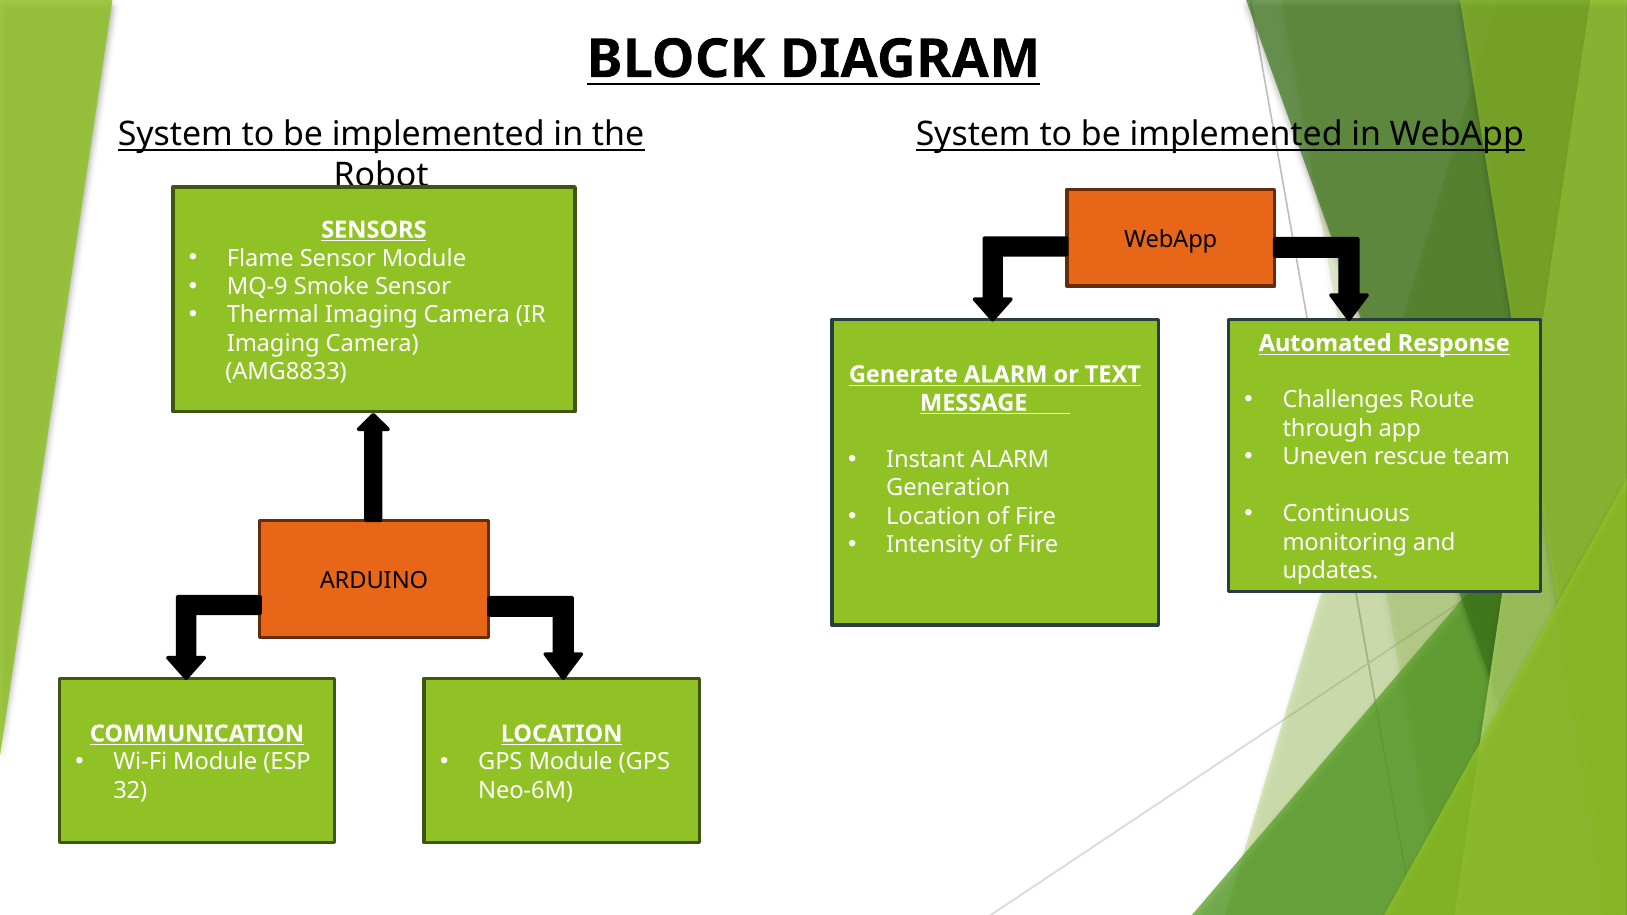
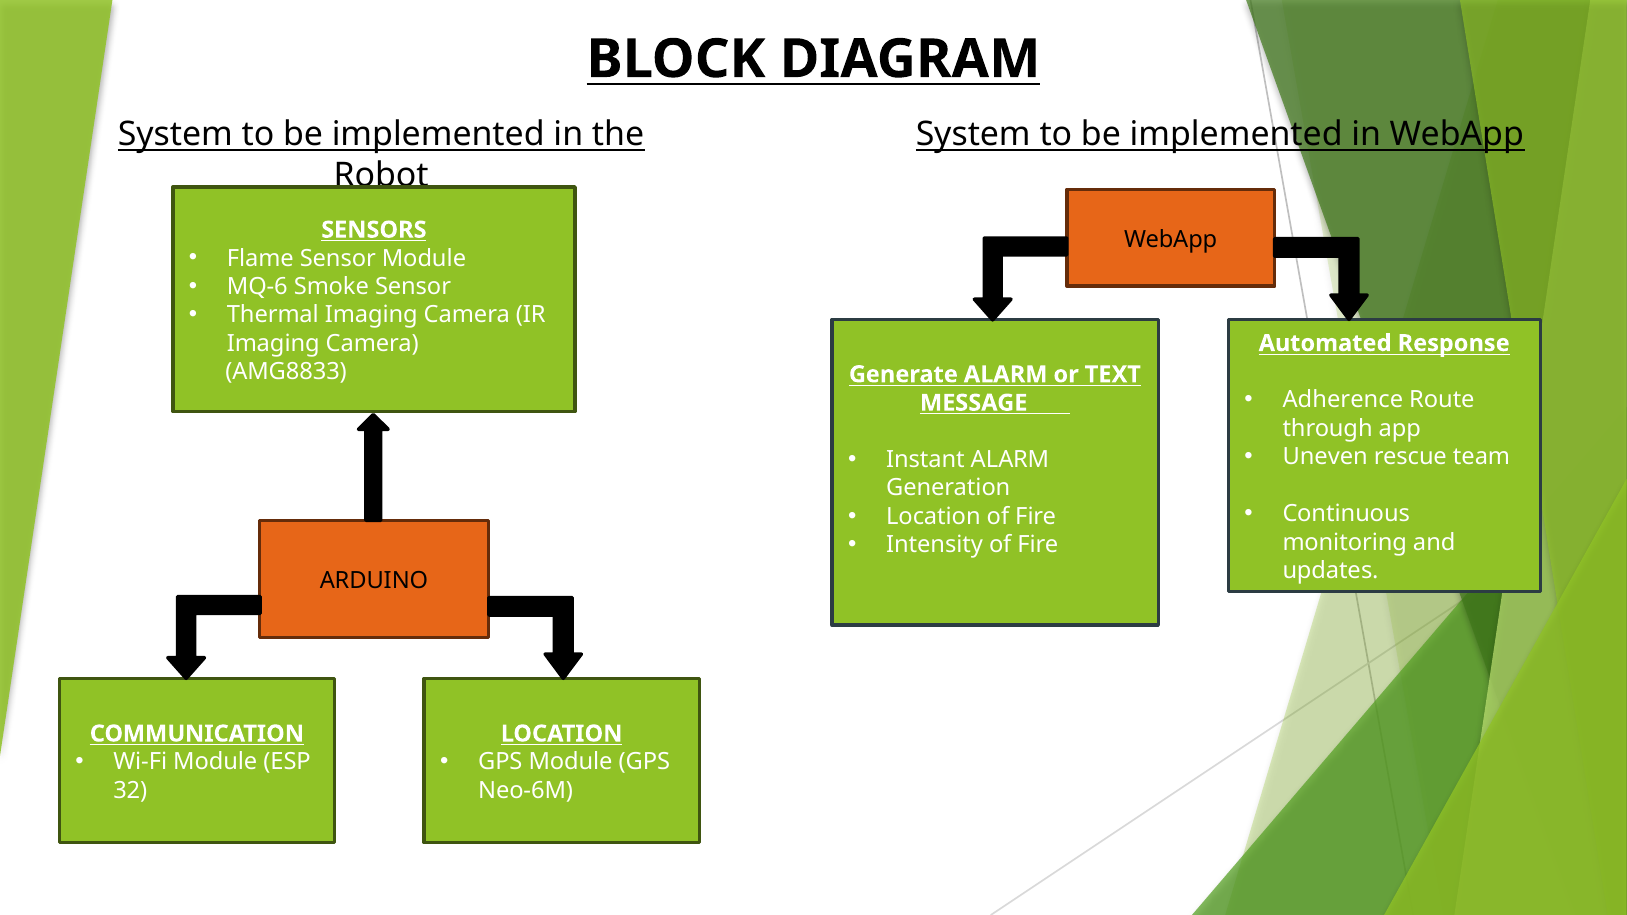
MQ-9: MQ-9 -> MQ-6
Challenges: Challenges -> Adherence
